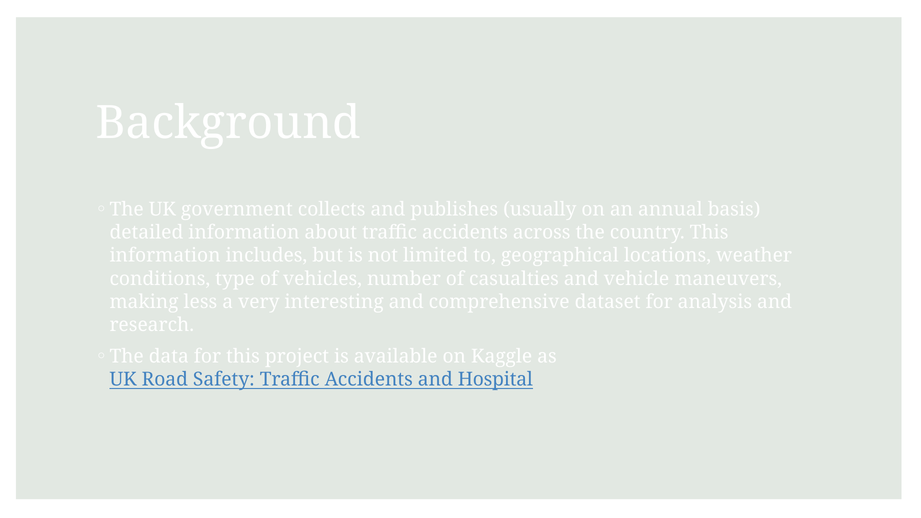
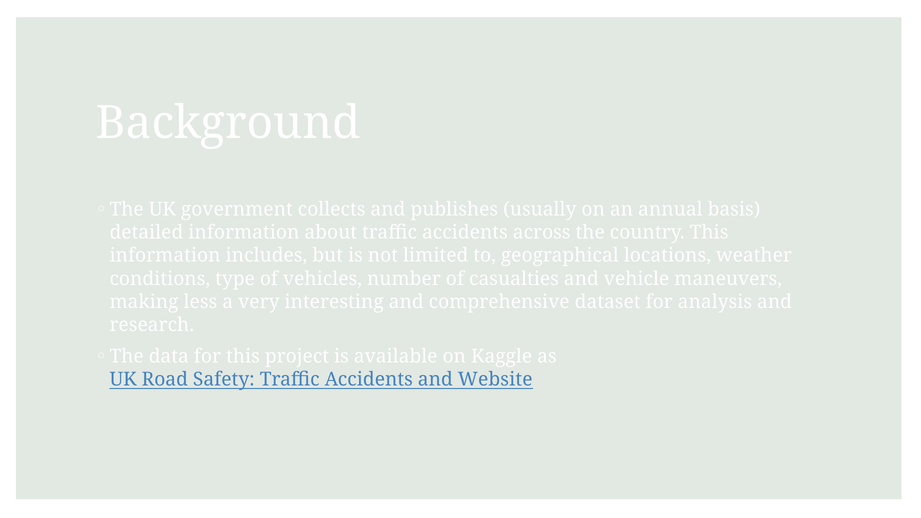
Hospital: Hospital -> Website
